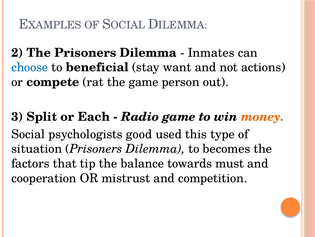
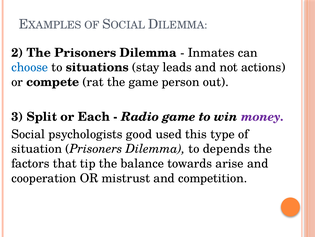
beneficial: beneficial -> situations
want: want -> leads
money colour: orange -> purple
becomes: becomes -> depends
must: must -> arise
